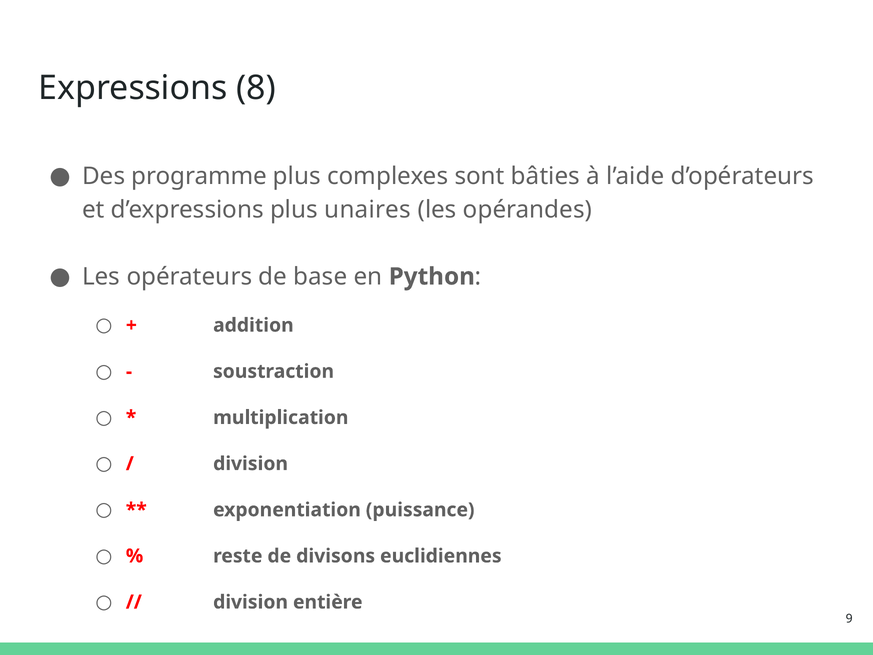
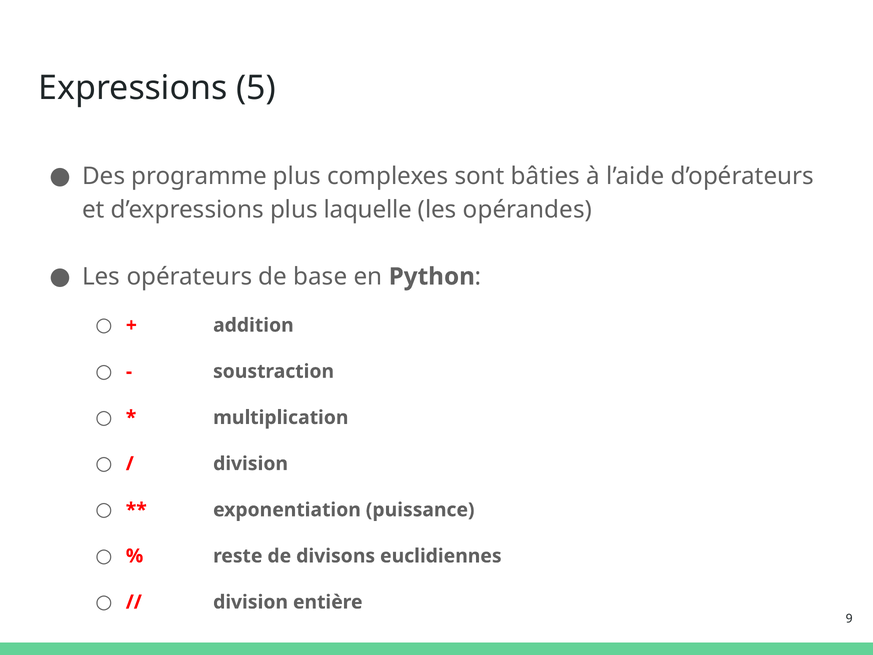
8: 8 -> 5
unaires: unaires -> laquelle
